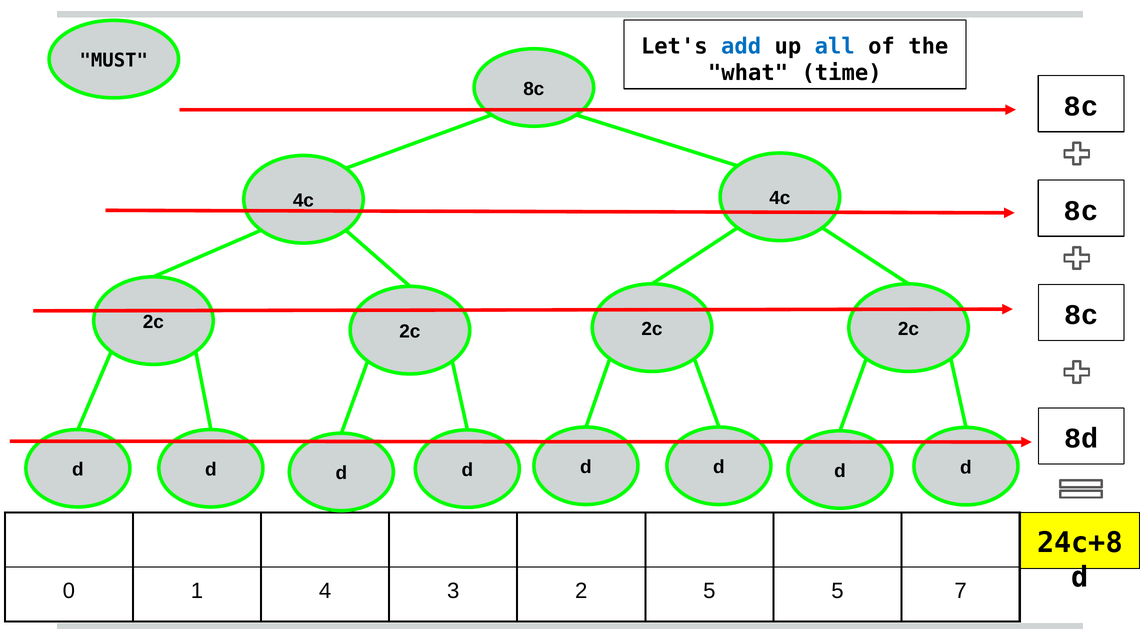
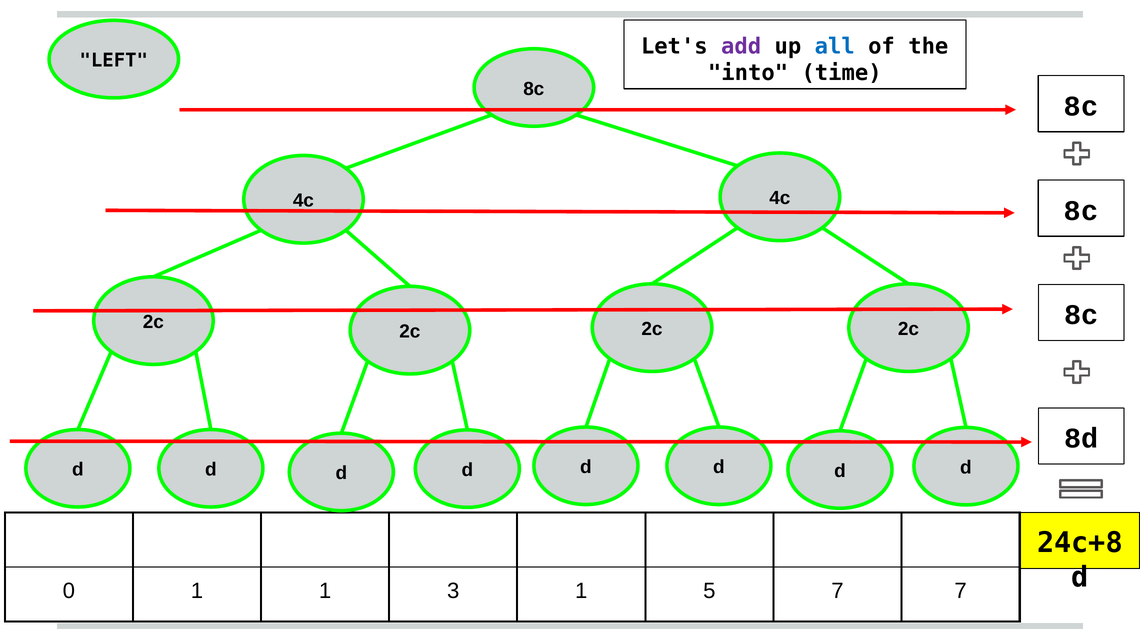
add colour: blue -> purple
MUST: MUST -> LEFT
what: what -> into
1 4: 4 -> 1
3 2: 2 -> 1
5 5: 5 -> 7
